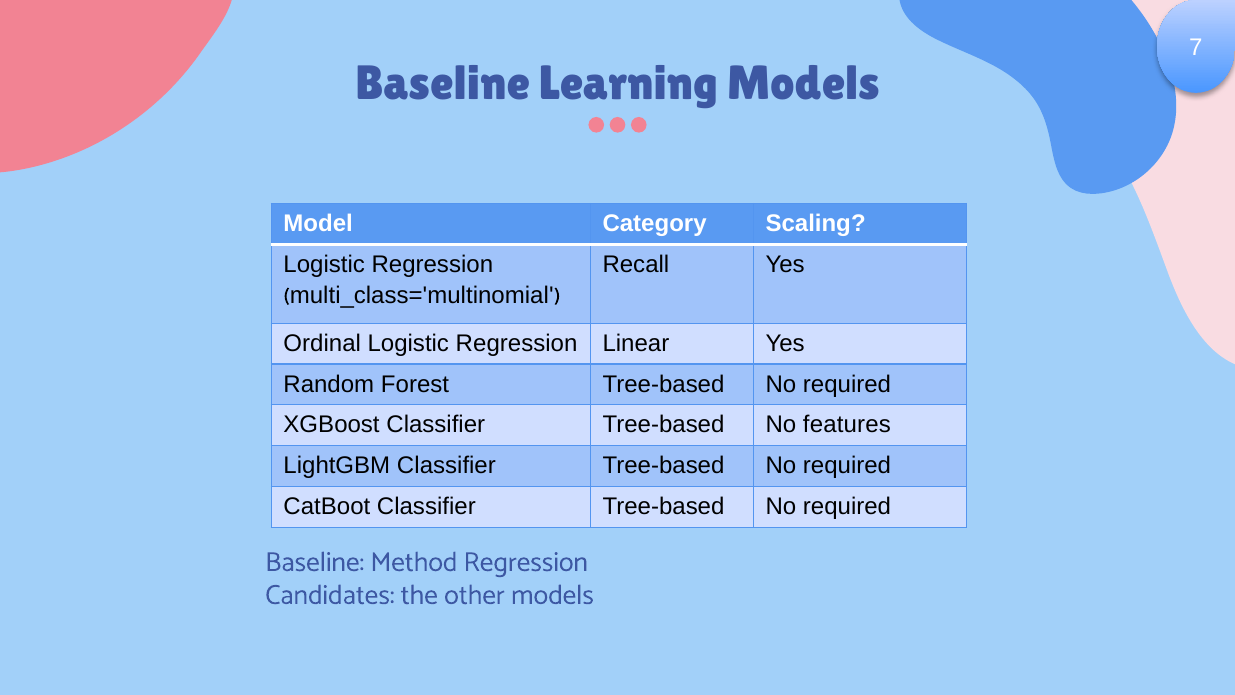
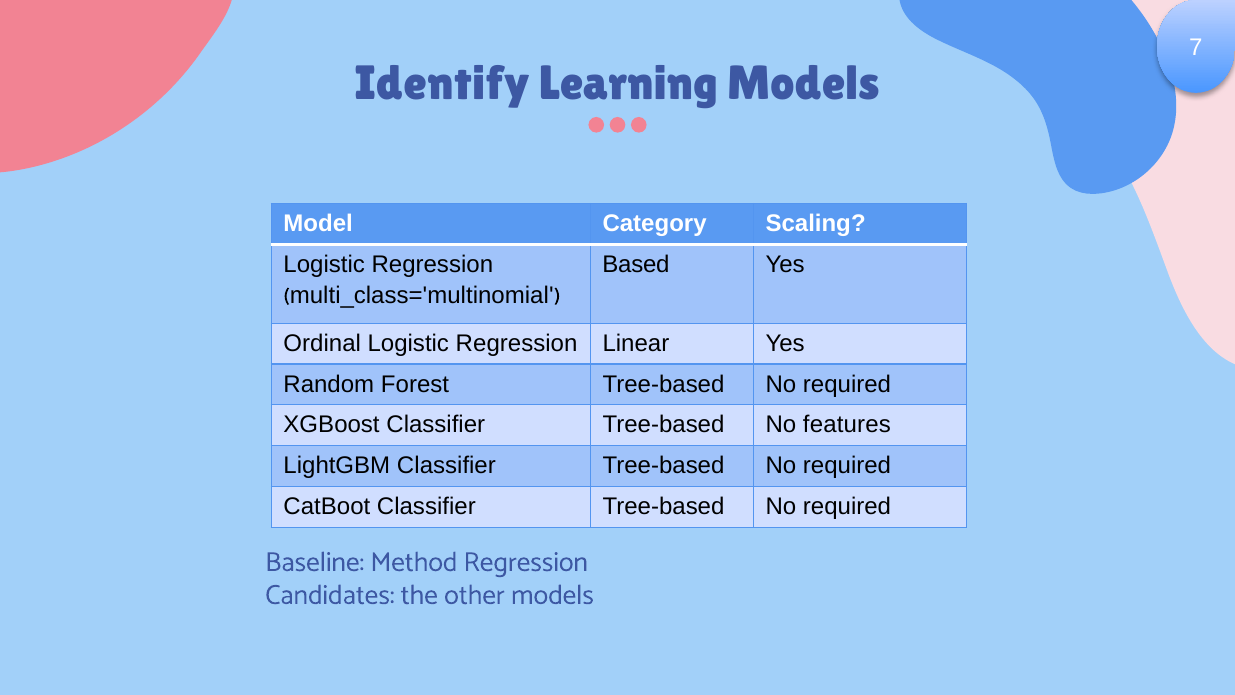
Baseline at (442, 84): Baseline -> Identify
Recall: Recall -> Based
